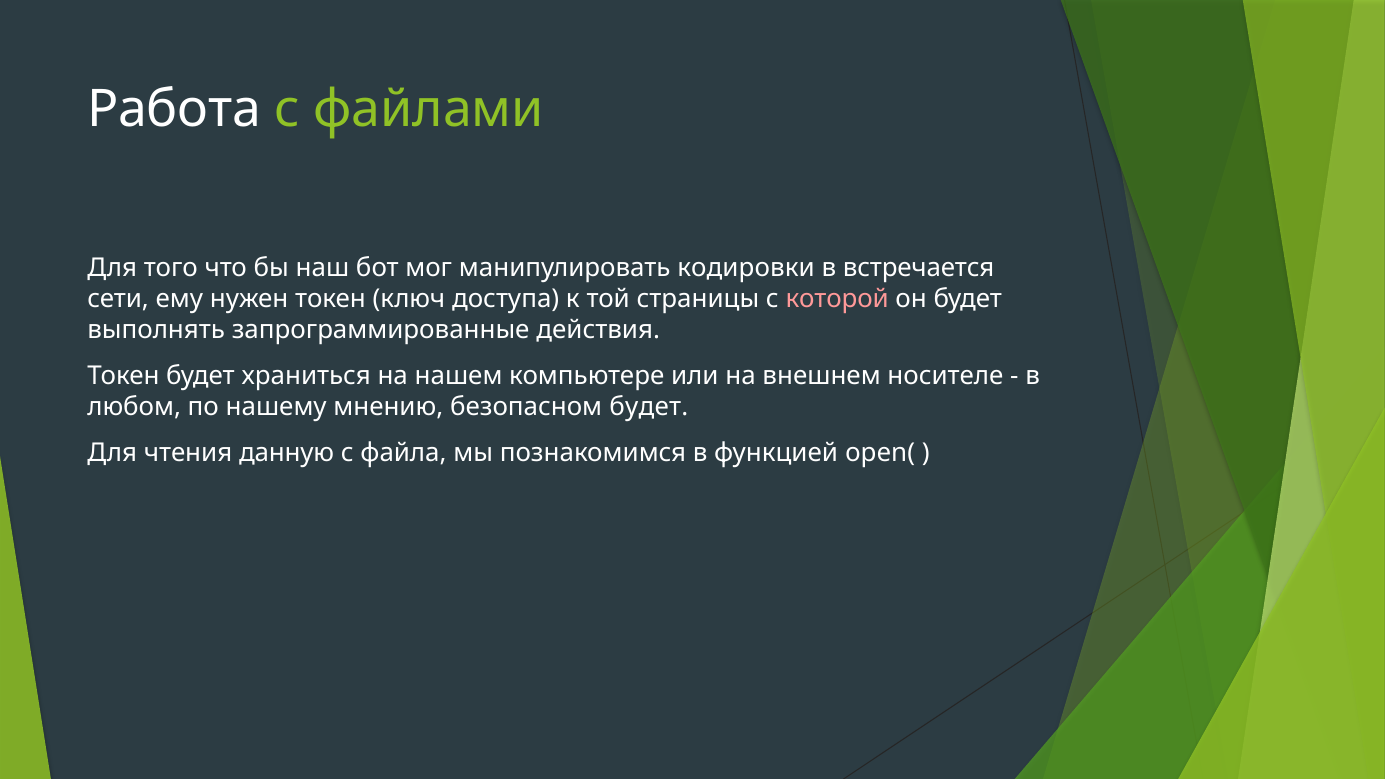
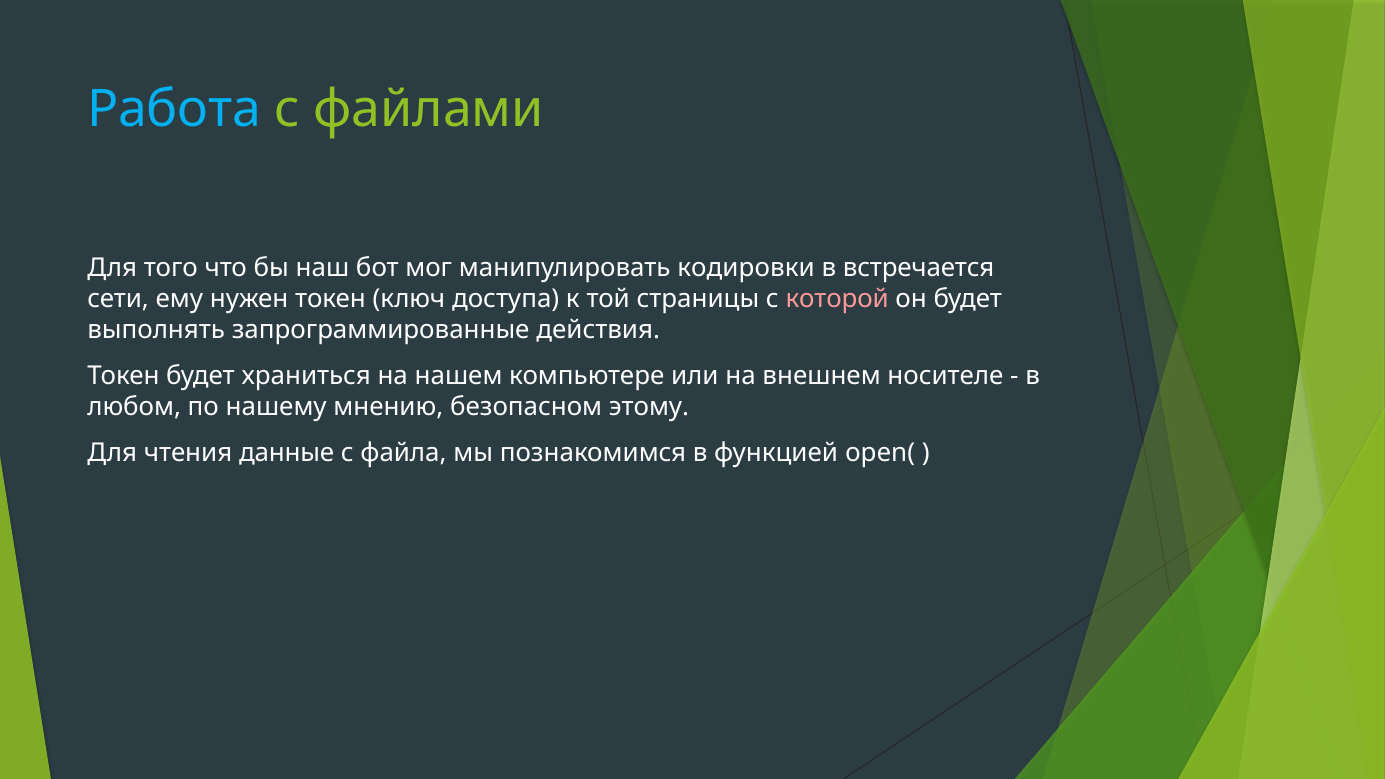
Работа colour: white -> light blue
безопасном будет: будет -> этому
данную: данную -> данные
